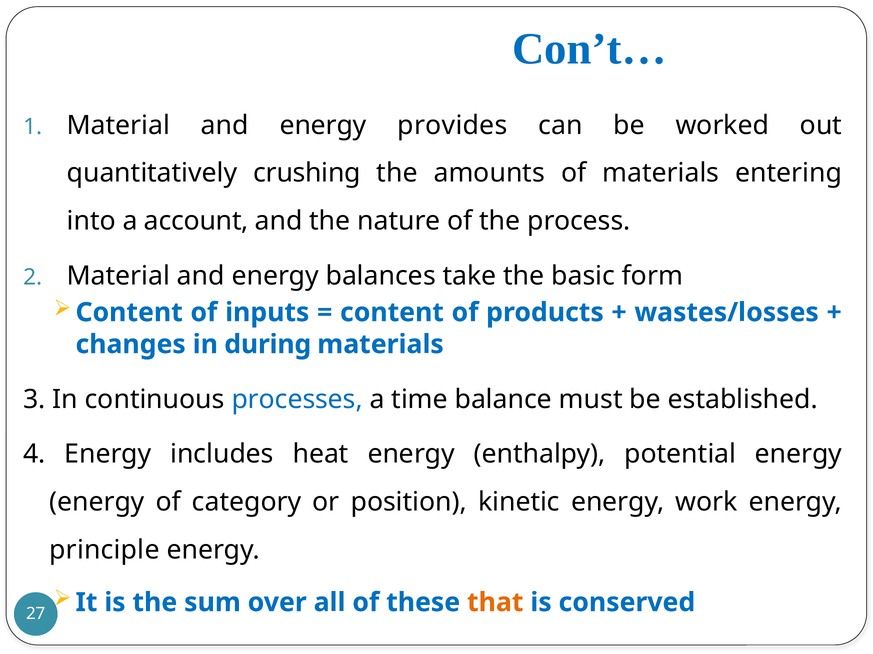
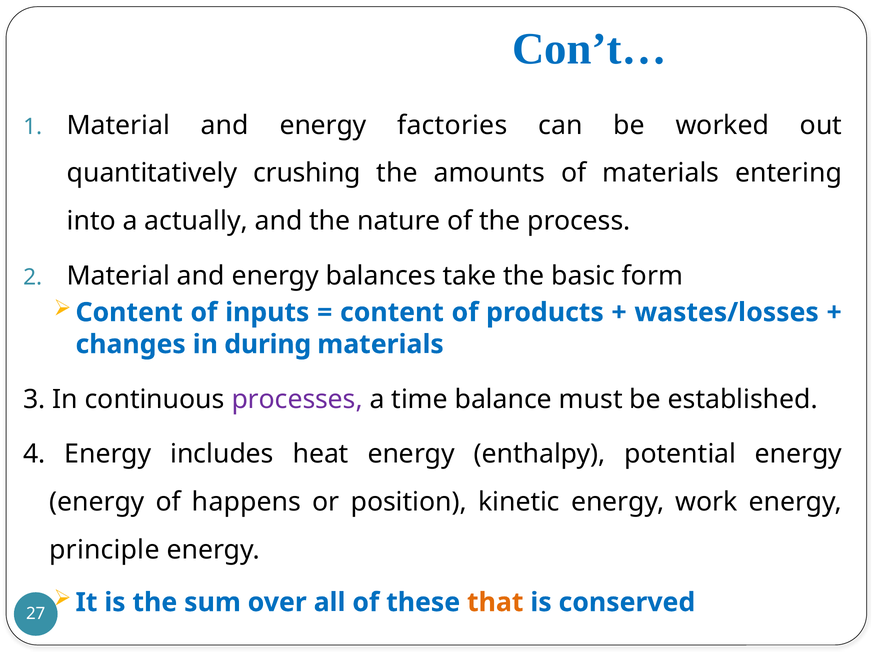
provides: provides -> factories
account: account -> actually
processes colour: blue -> purple
category: category -> happens
